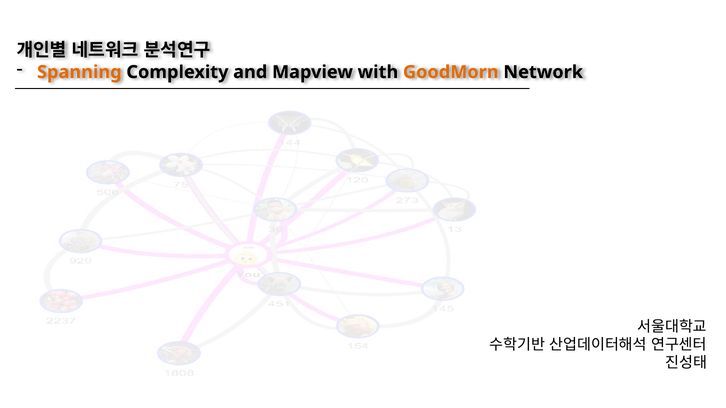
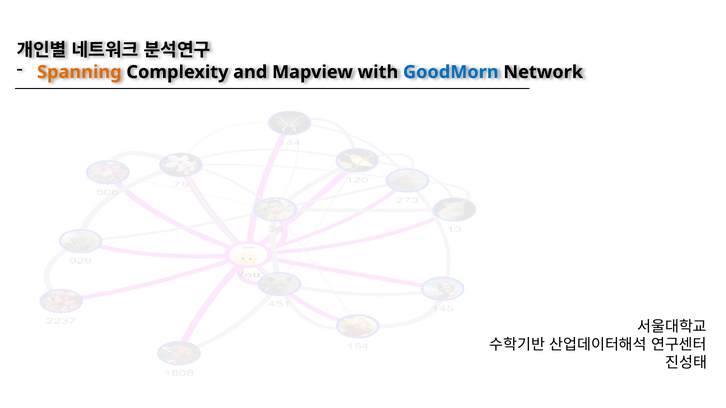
GoodMorn colour: orange -> blue
